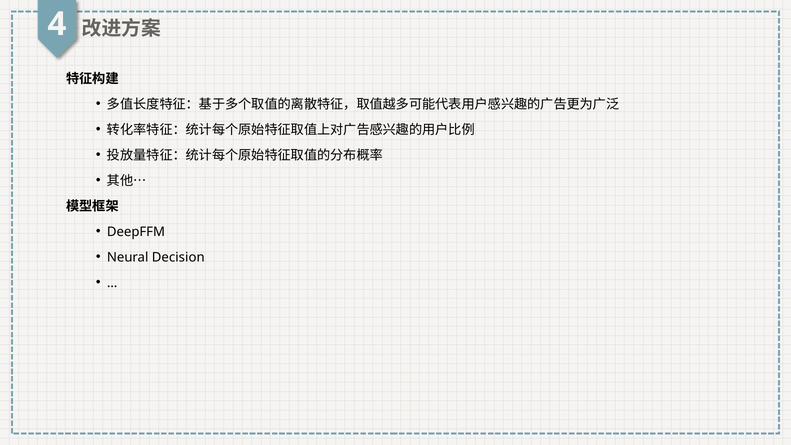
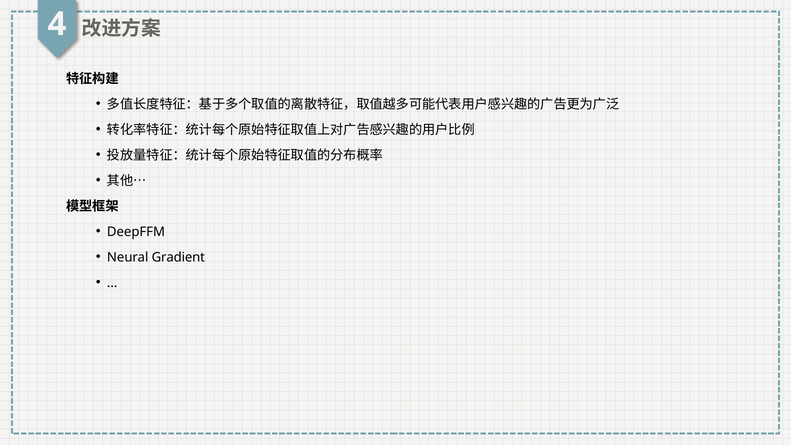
Decision: Decision -> Gradient
